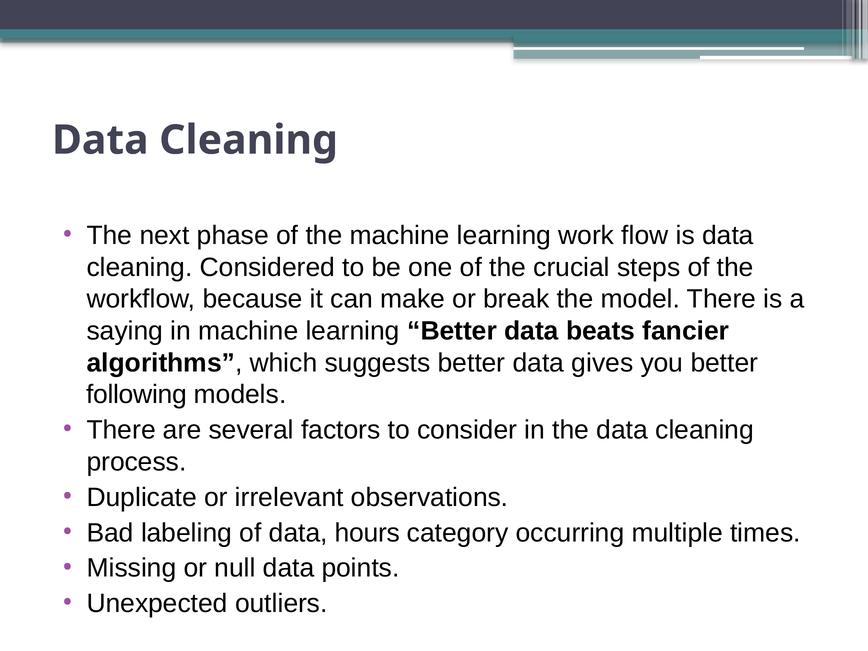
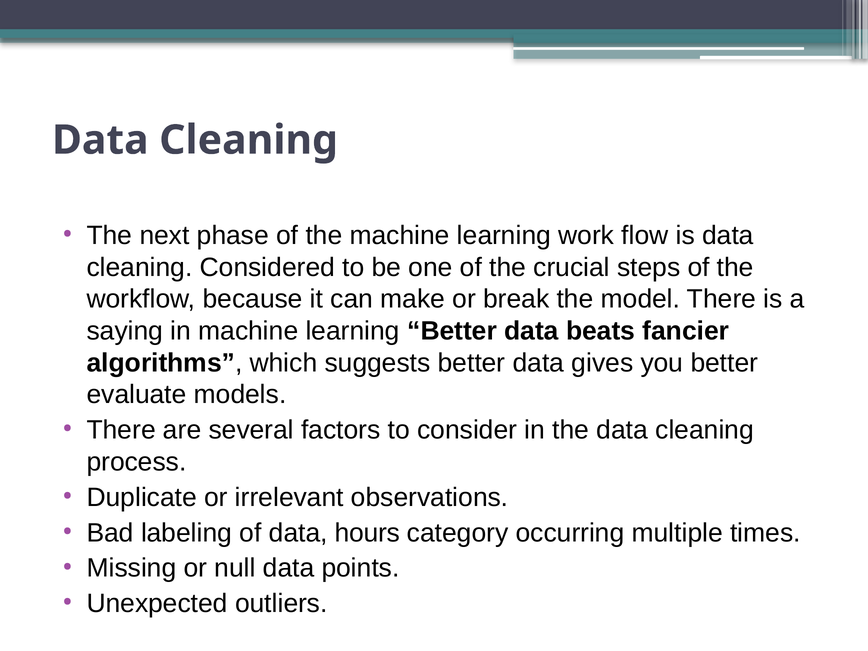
following: following -> evaluate
